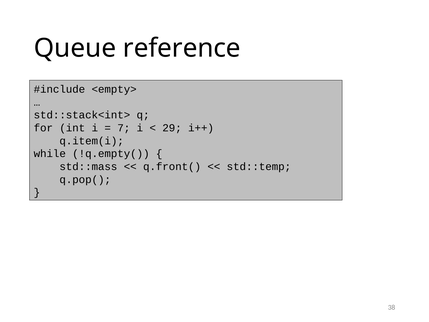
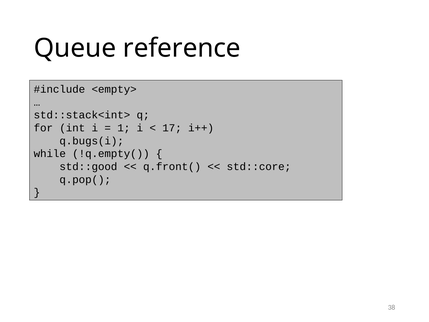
7: 7 -> 1
29: 29 -> 17
q.item(i: q.item(i -> q.bugs(i
std::mass: std::mass -> std::good
std::temp: std::temp -> std::core
